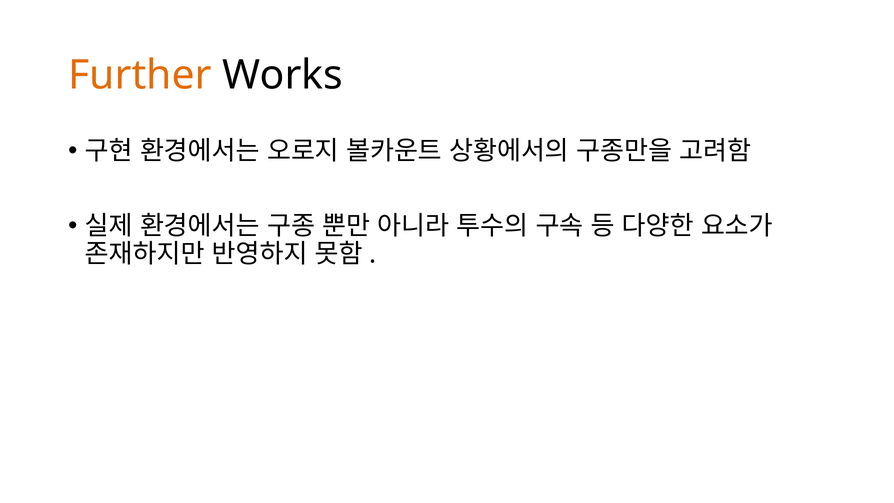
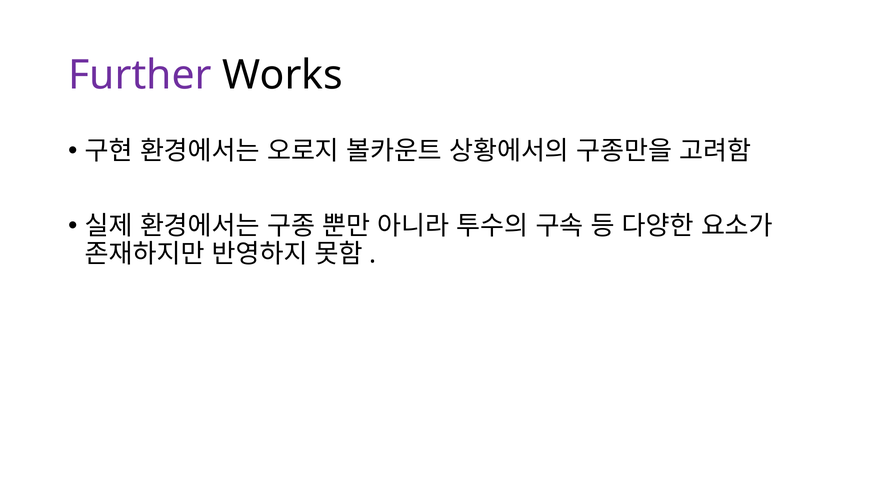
Further colour: orange -> purple
